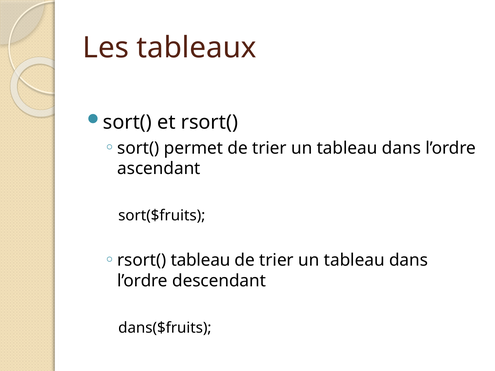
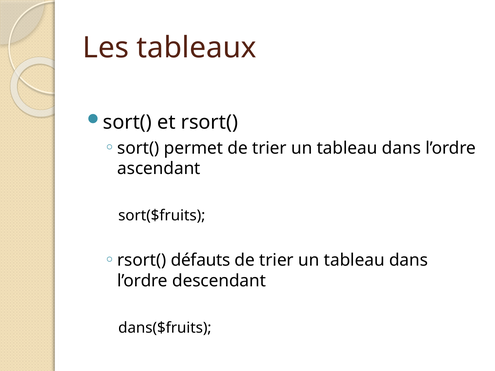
rsort( tableau: tableau -> défauts
